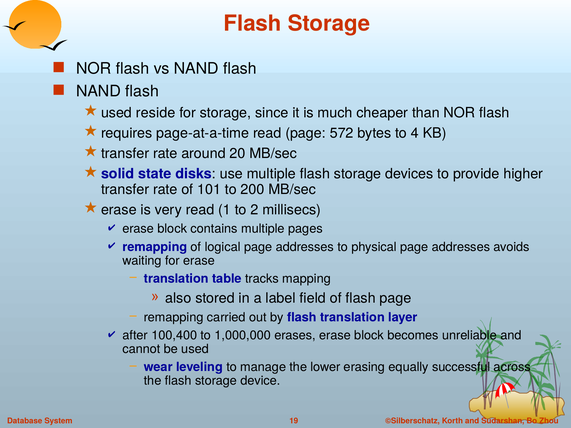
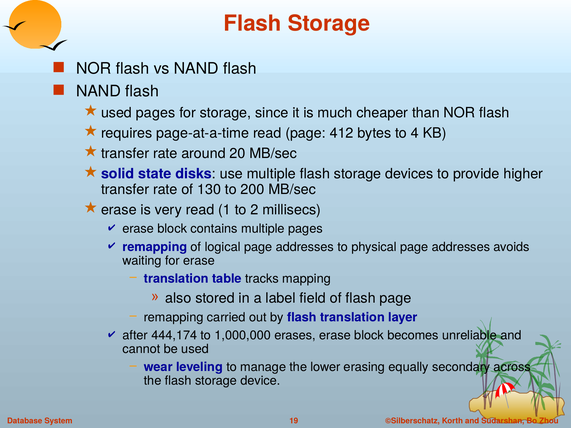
used reside: reside -> pages
572: 572 -> 412
101: 101 -> 130
100,400: 100,400 -> 444,174
successful: successful -> secondary
